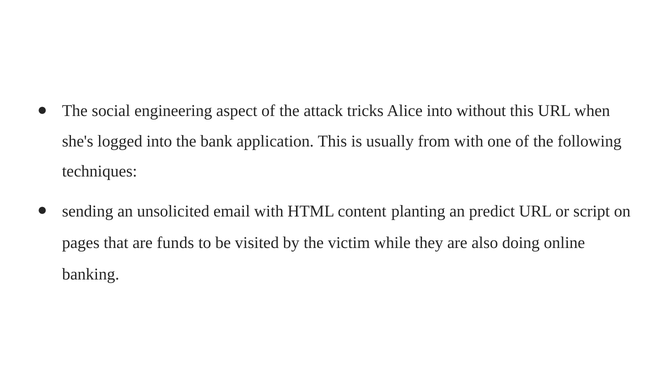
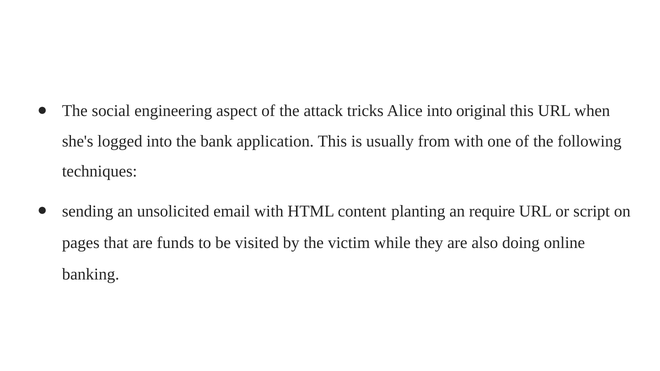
without: without -> original
predict: predict -> require
